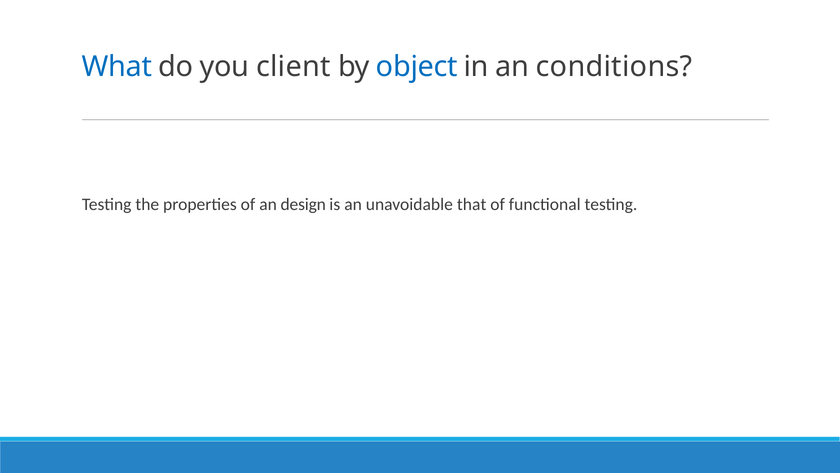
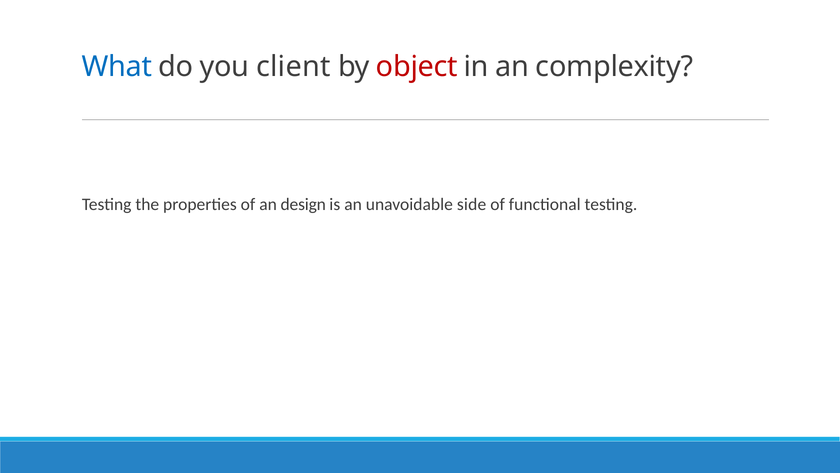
object colour: blue -> red
conditions: conditions -> complexity
that: that -> side
